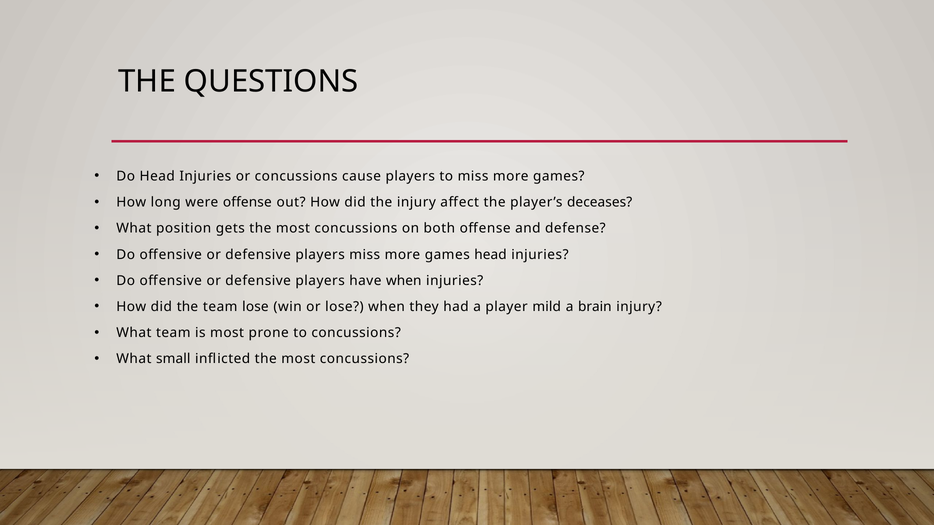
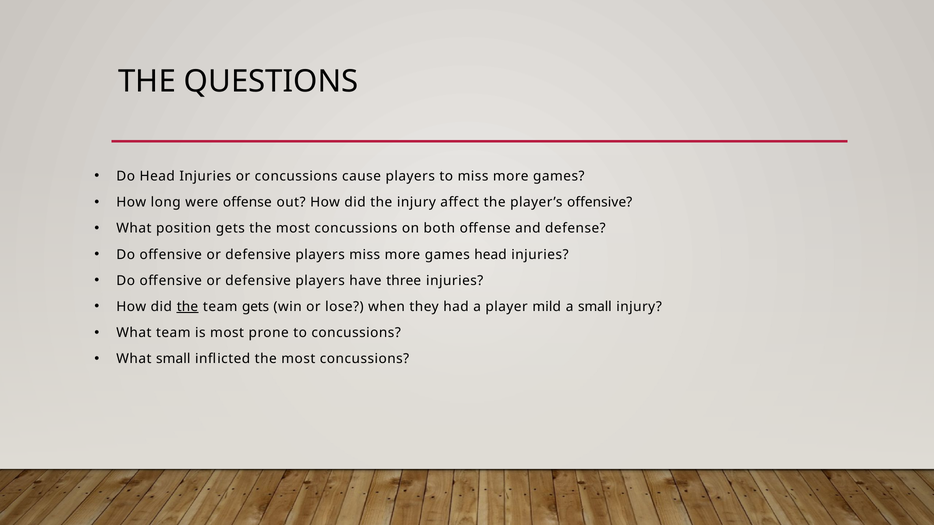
player’s deceases: deceases -> offensive
have when: when -> three
the at (187, 307) underline: none -> present
team lose: lose -> gets
a brain: brain -> small
